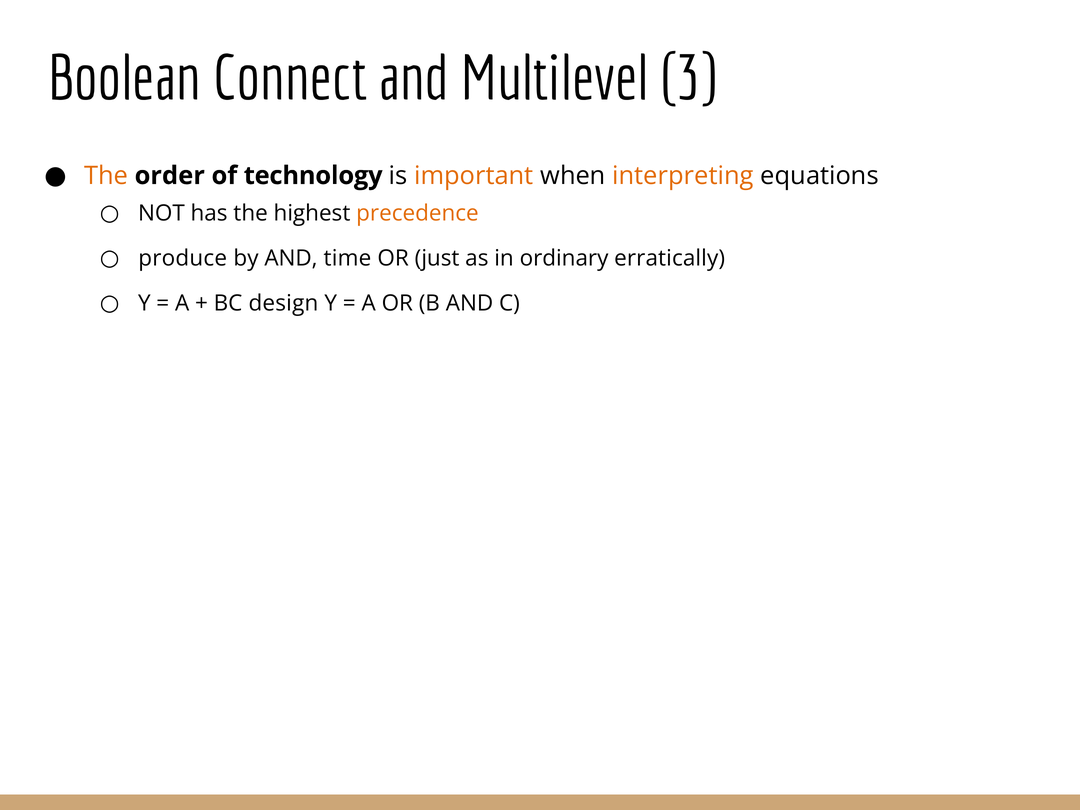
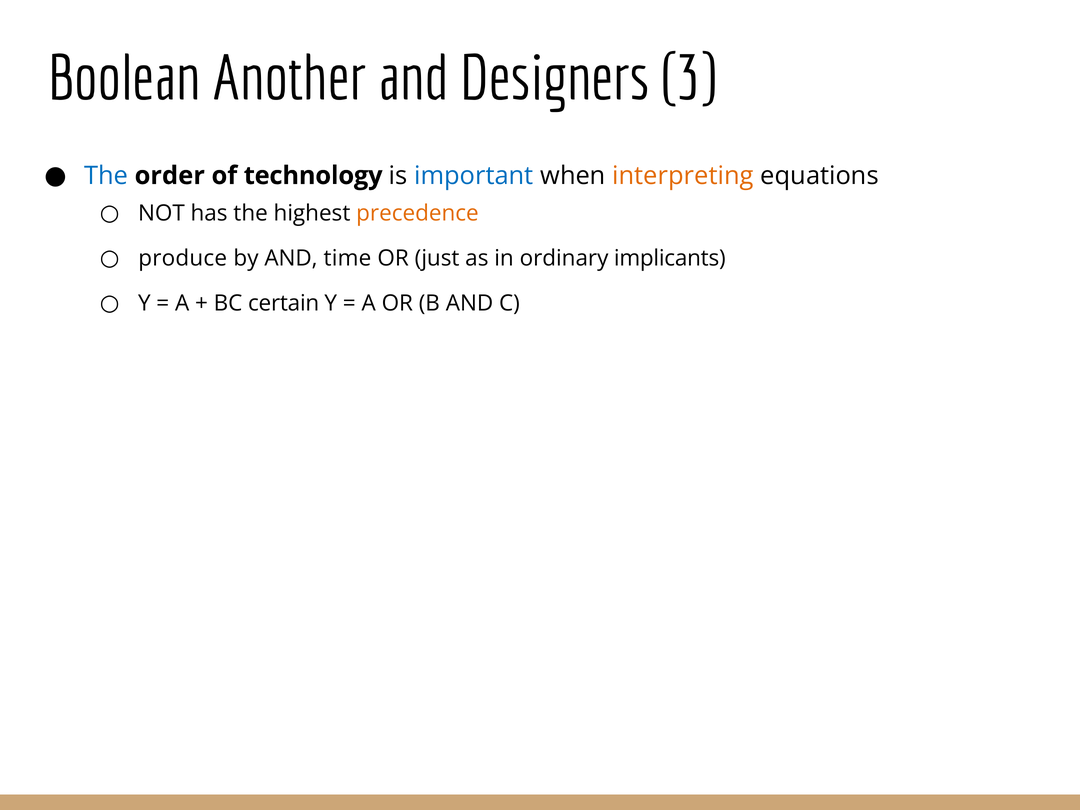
Connect: Connect -> Another
Multilevel: Multilevel -> Designers
The at (106, 176) colour: orange -> blue
important colour: orange -> blue
erratically: erratically -> implicants
design: design -> certain
